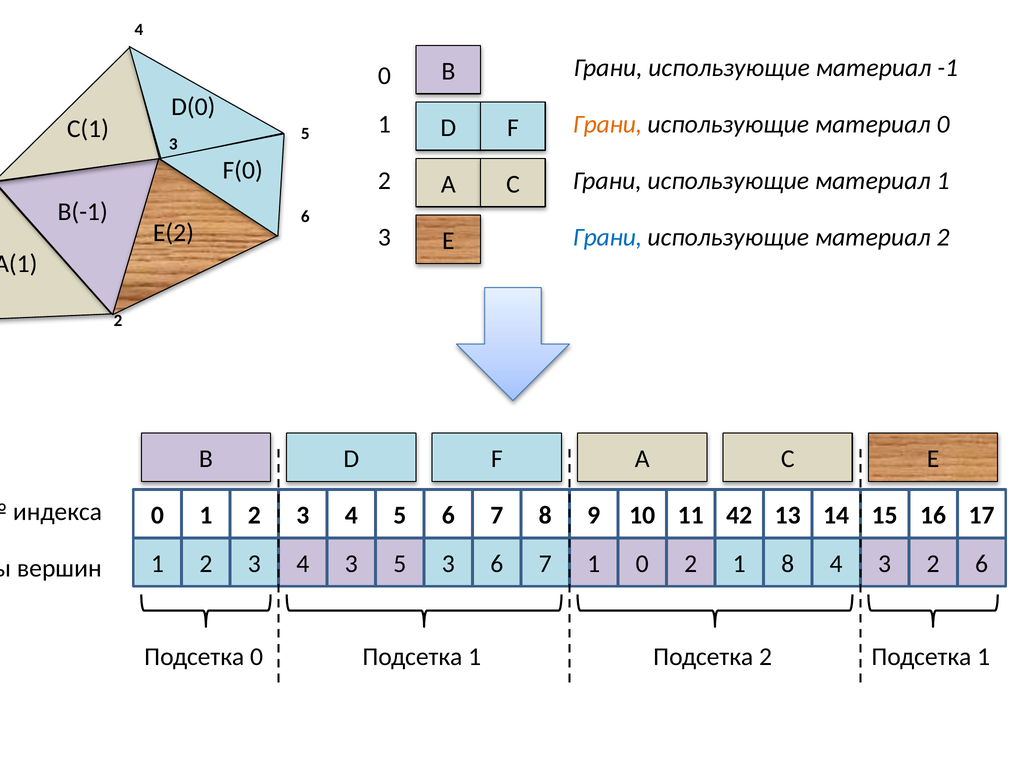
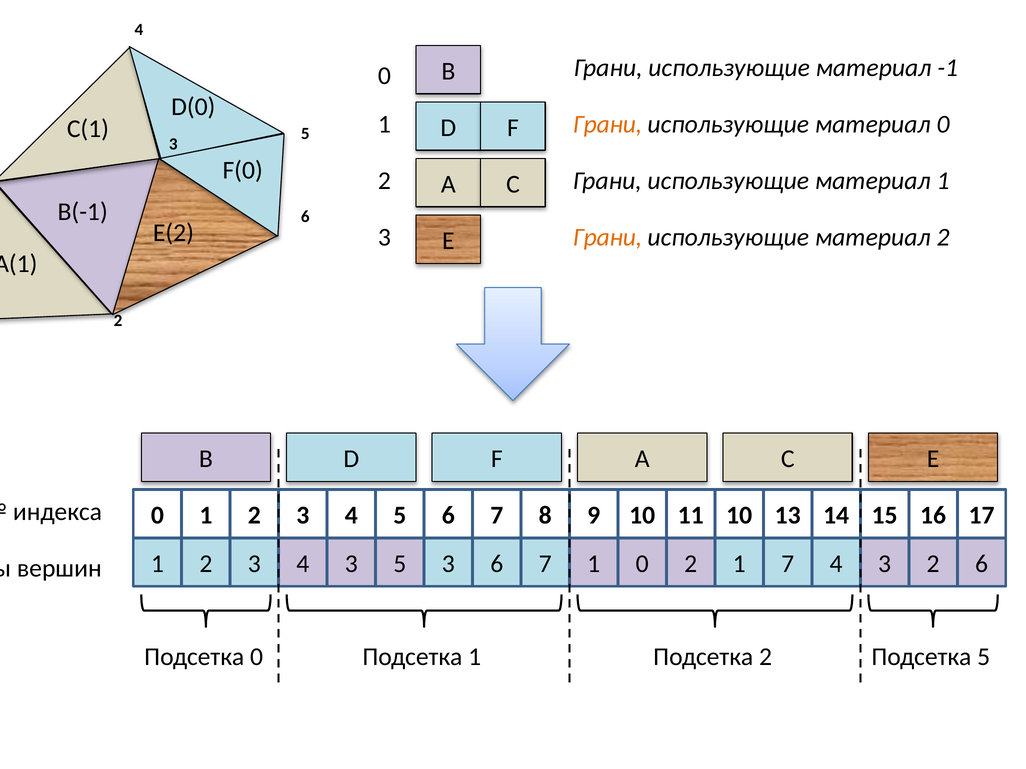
Грани at (607, 237) colour: blue -> orange
11 42: 42 -> 10
1 8: 8 -> 7
2 Подсетка 1: 1 -> 5
